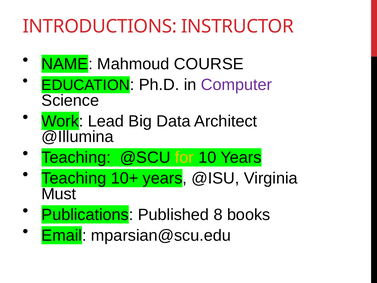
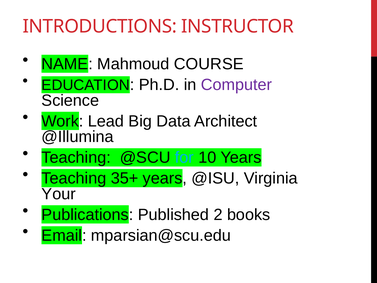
for colour: yellow -> light blue
10+: 10+ -> 35+
Must: Must -> Your
8: 8 -> 2
